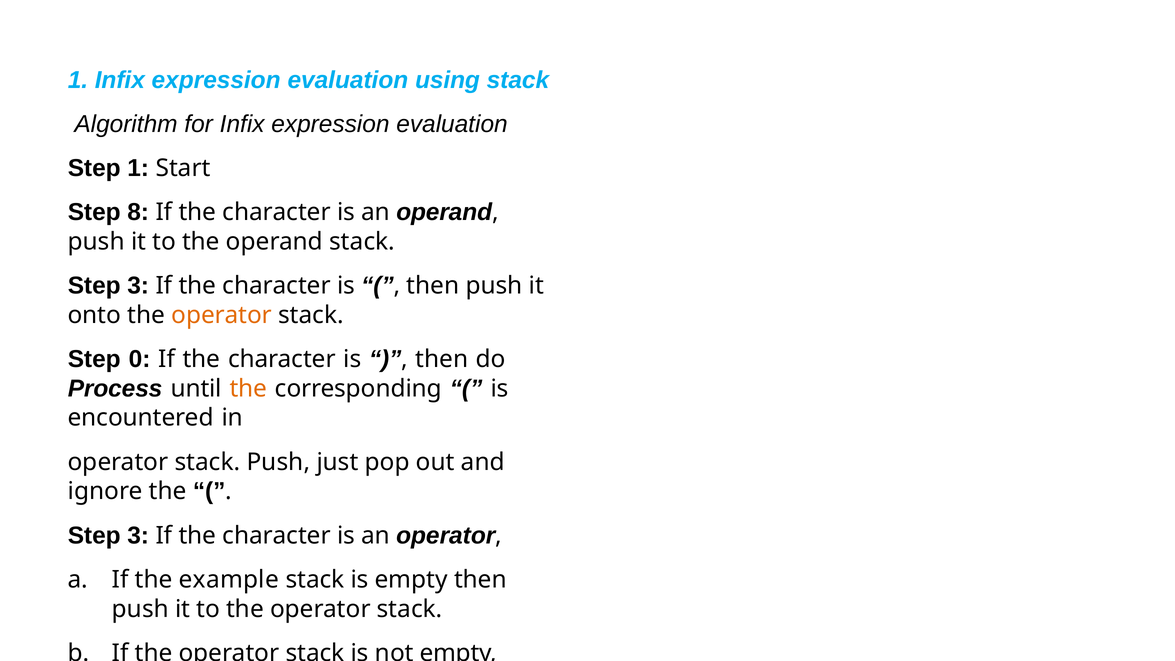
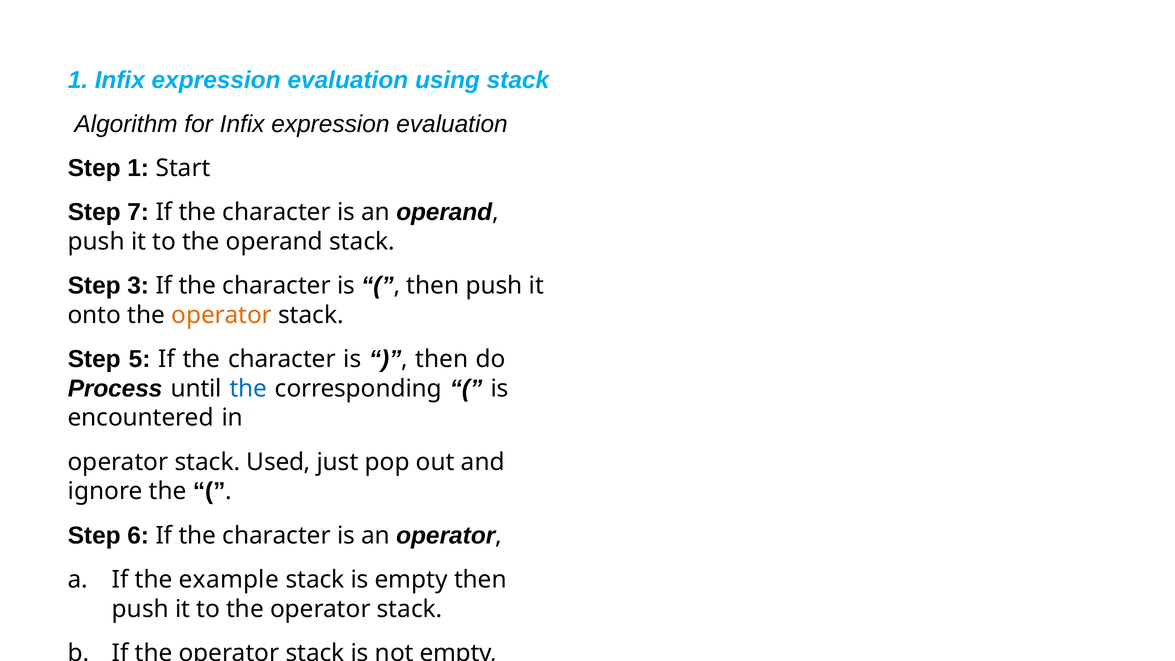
8: 8 -> 7
0: 0 -> 5
the at (248, 389) colour: orange -> blue
stack Push: Push -> Used
3 at (138, 535): 3 -> 6
